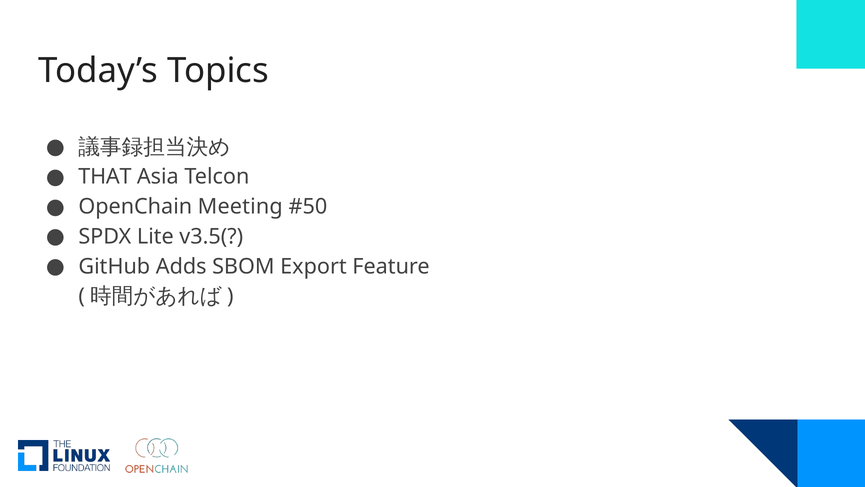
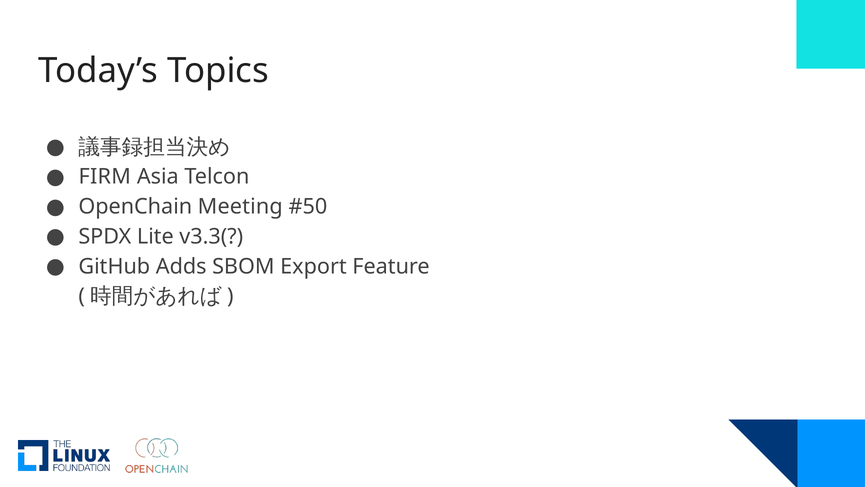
THAT: THAT -> FIRM
v3.5(: v3.5( -> v3.3(
